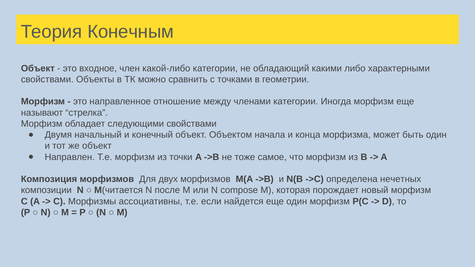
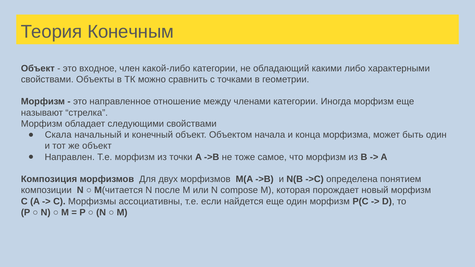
Двумя: Двумя -> Скала
нечетных: нечетных -> понятием
